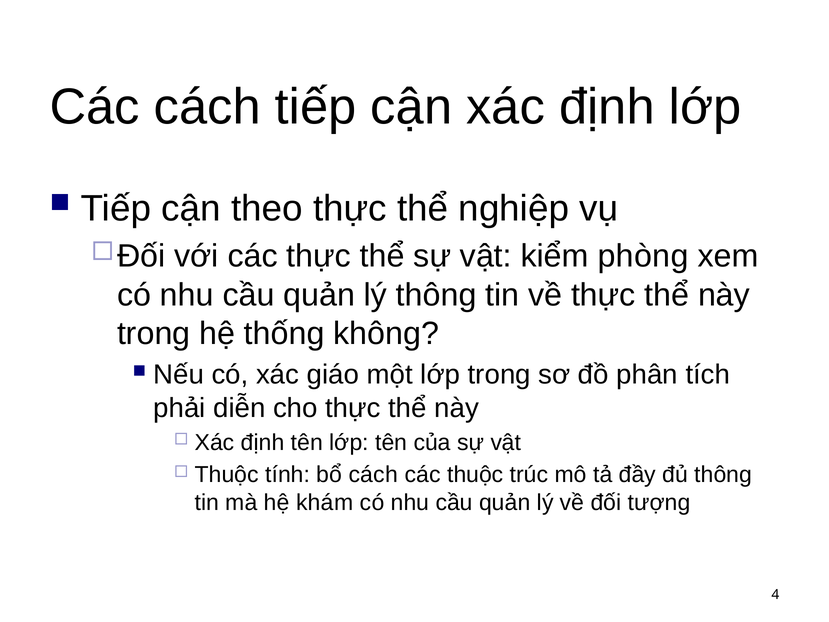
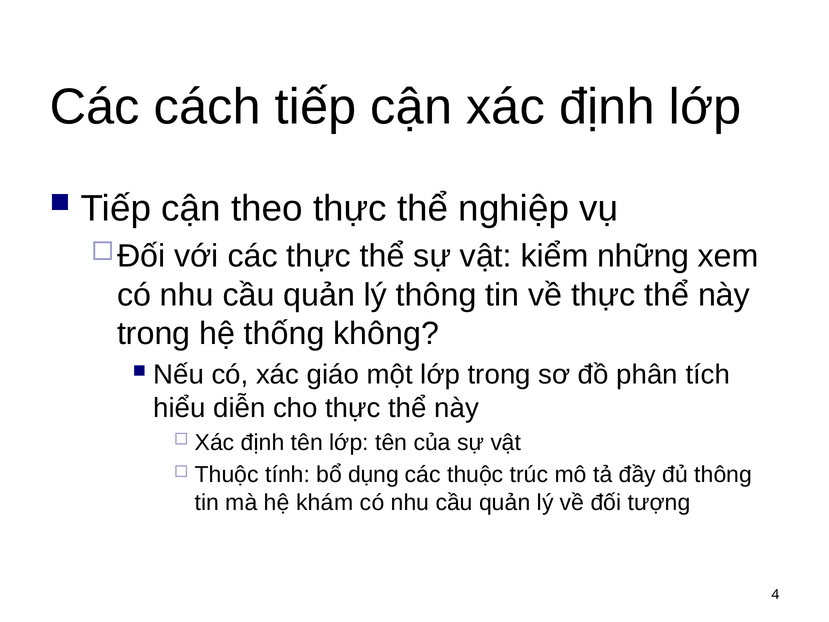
phòng: phòng -> những
phải: phải -> hiểu
bổ cách: cách -> dụng
